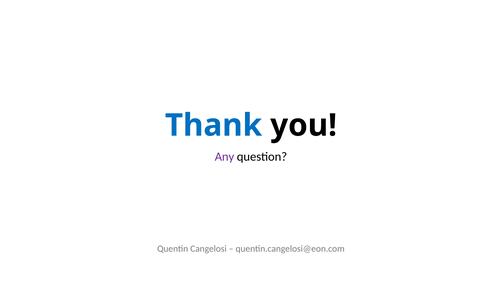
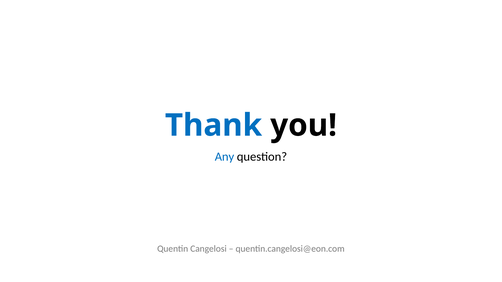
Any colour: purple -> blue
